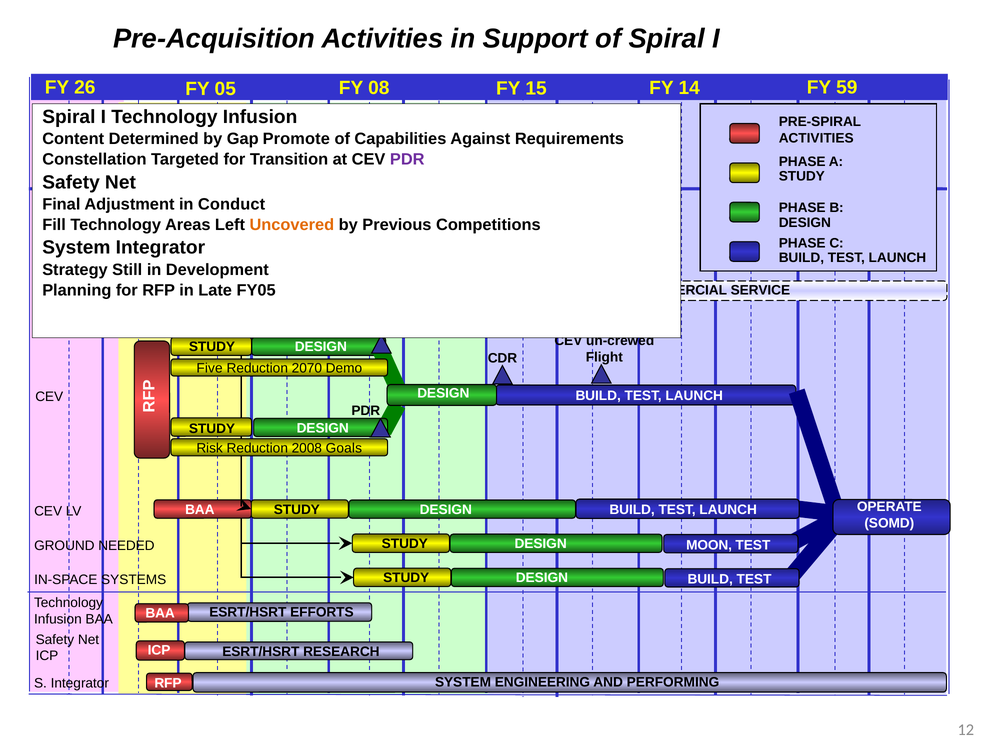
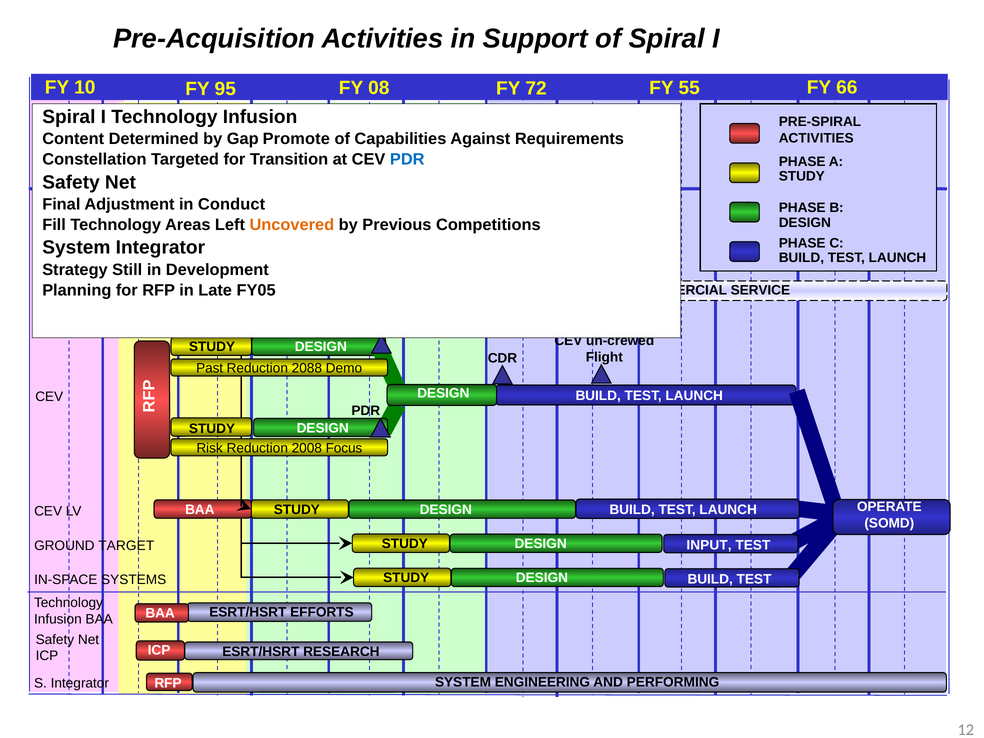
26: 26 -> 10
05: 05 -> 95
14: 14 -> 55
59: 59 -> 66
15: 15 -> 72
PDR at (407, 160) colour: purple -> blue
Five: Five -> Past
2070: 2070 -> 2088
Goals: Goals -> Focus
MOON: MOON -> INPUT
NEEDED: NEEDED -> TARGET
